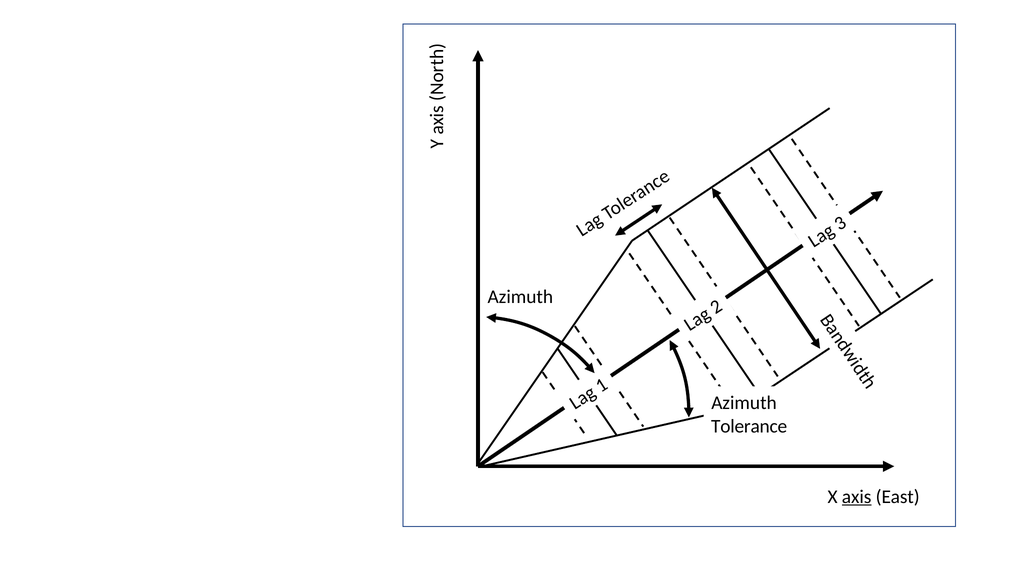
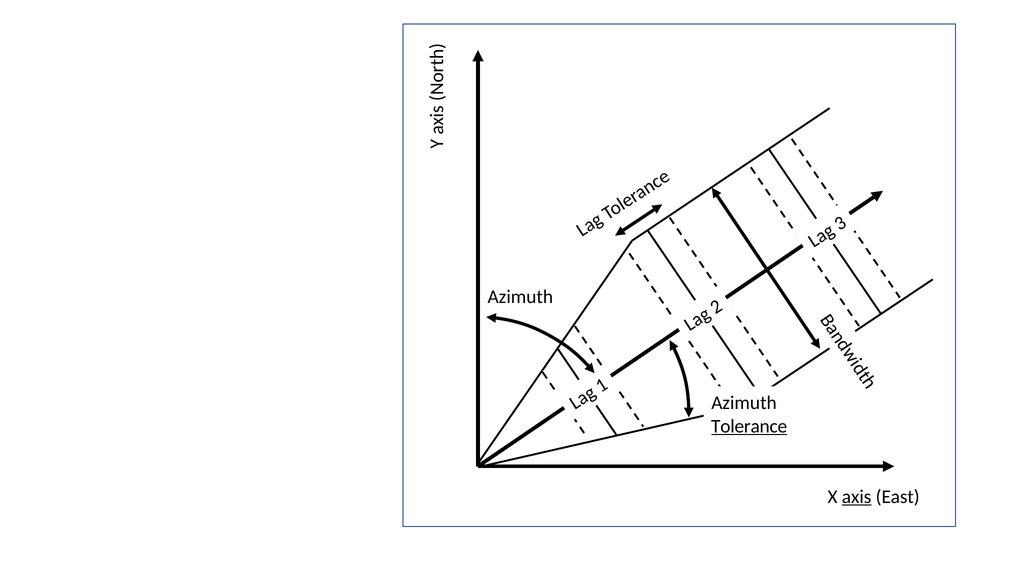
Tolerance underline: none -> present
